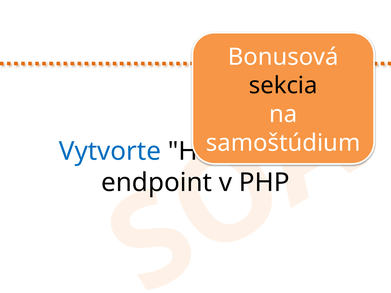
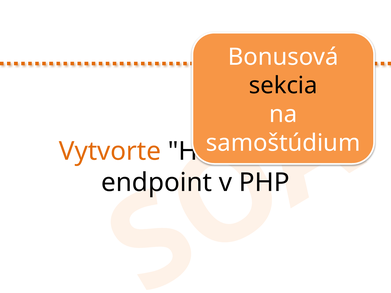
Vytvorte colour: blue -> orange
